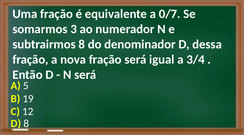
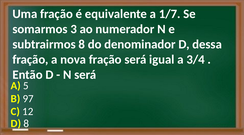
0/7: 0/7 -> 1/7
19: 19 -> 97
